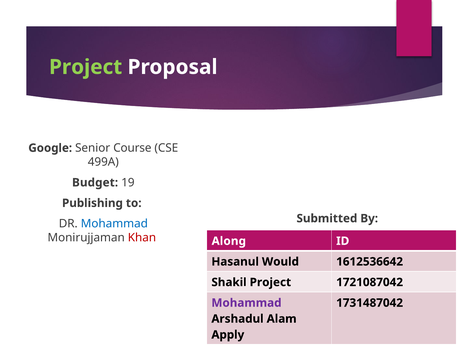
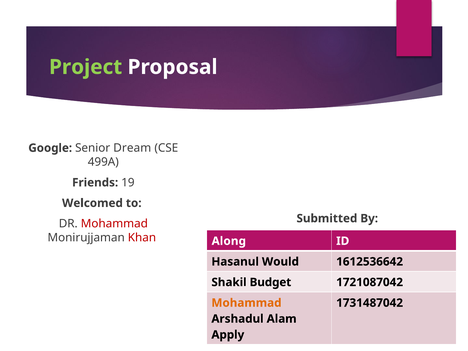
Course: Course -> Dream
Budget: Budget -> Friends
Publishing: Publishing -> Welcomed
Mohammad at (114, 224) colour: blue -> red
Shakil Project: Project -> Budget
Mohammad at (246, 303) colour: purple -> orange
